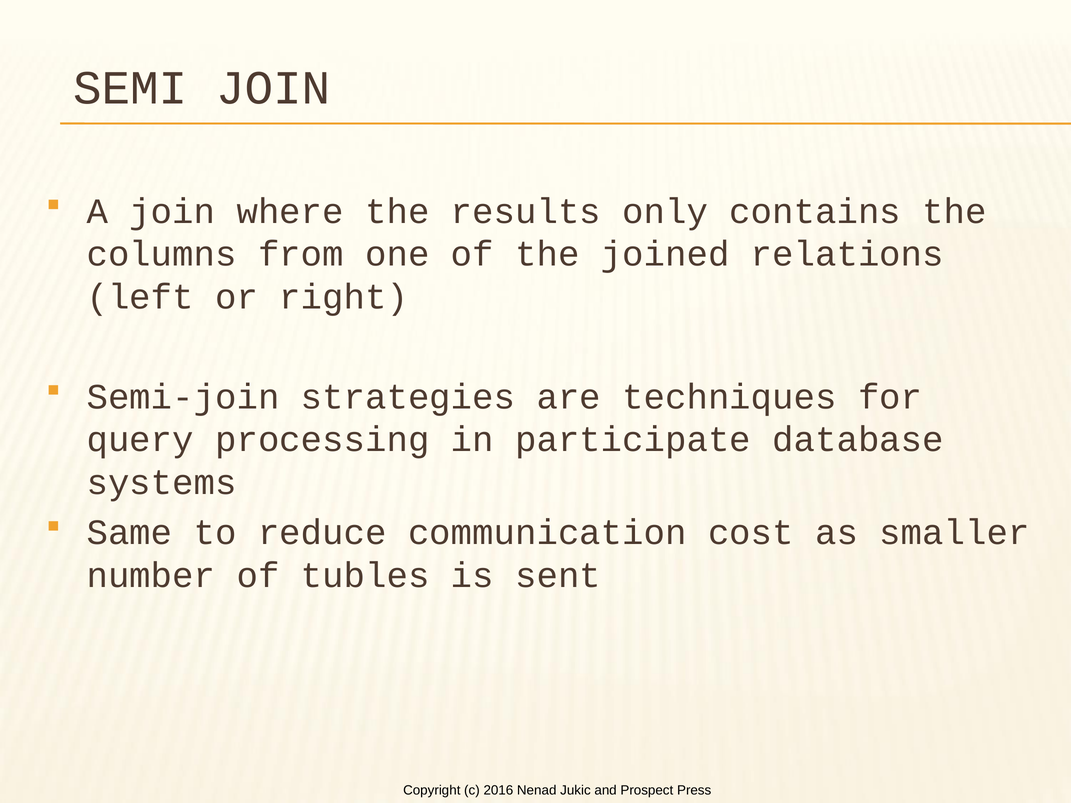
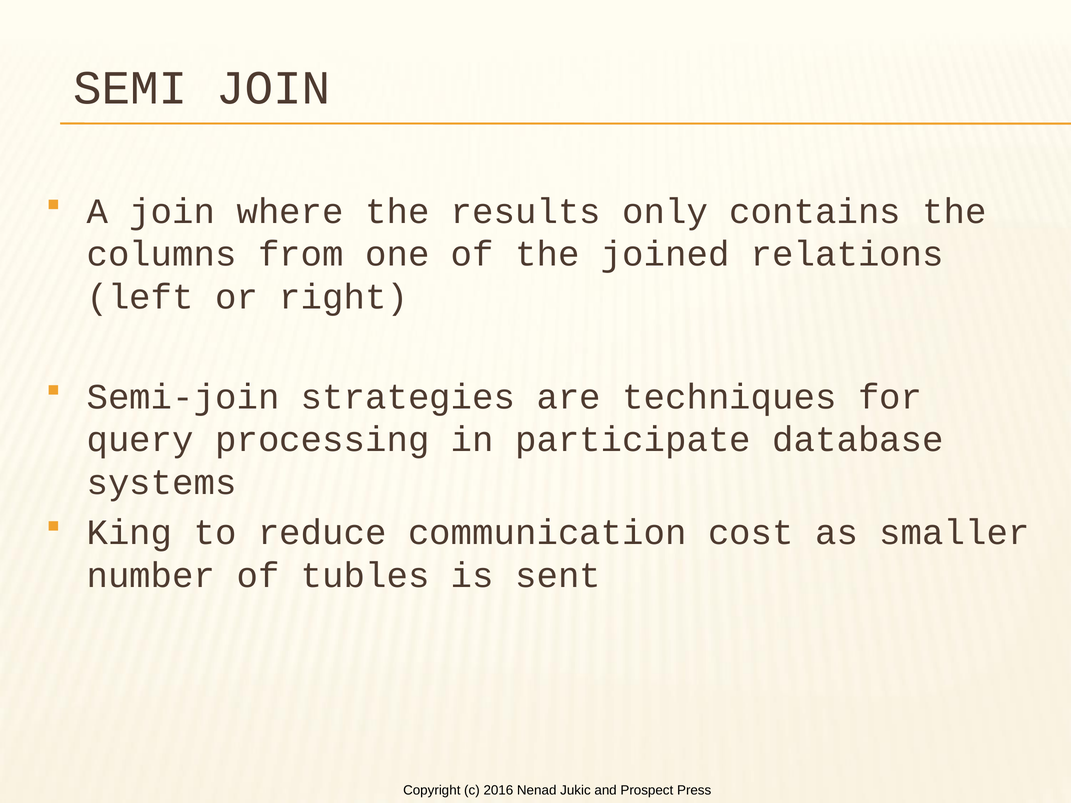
Same: Same -> King
